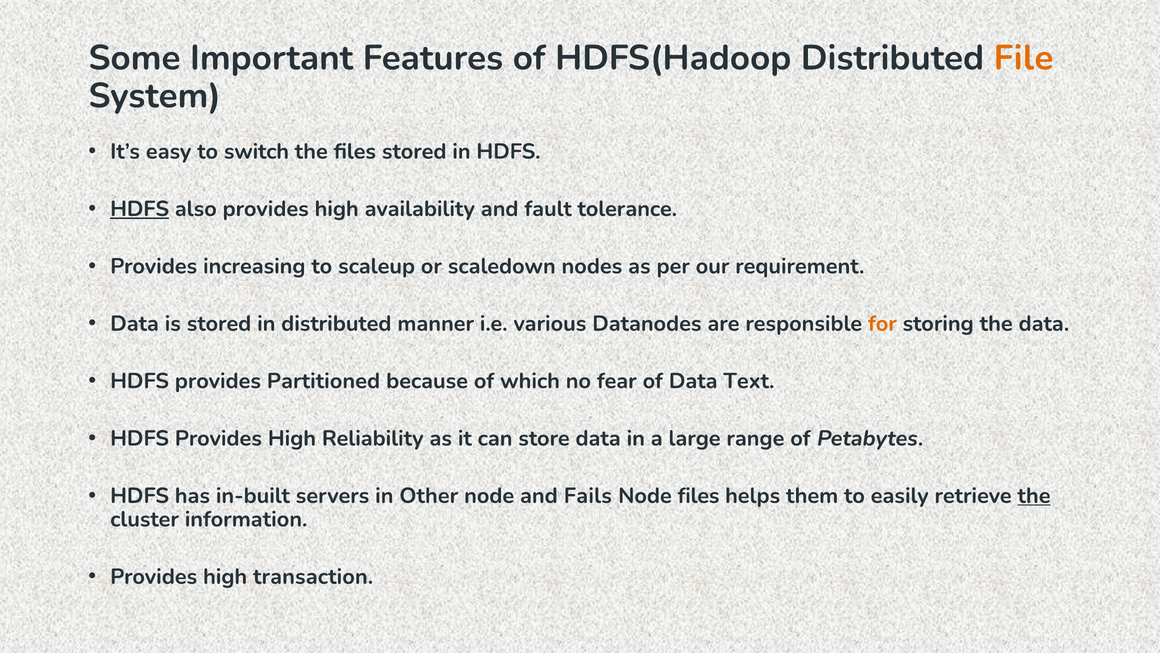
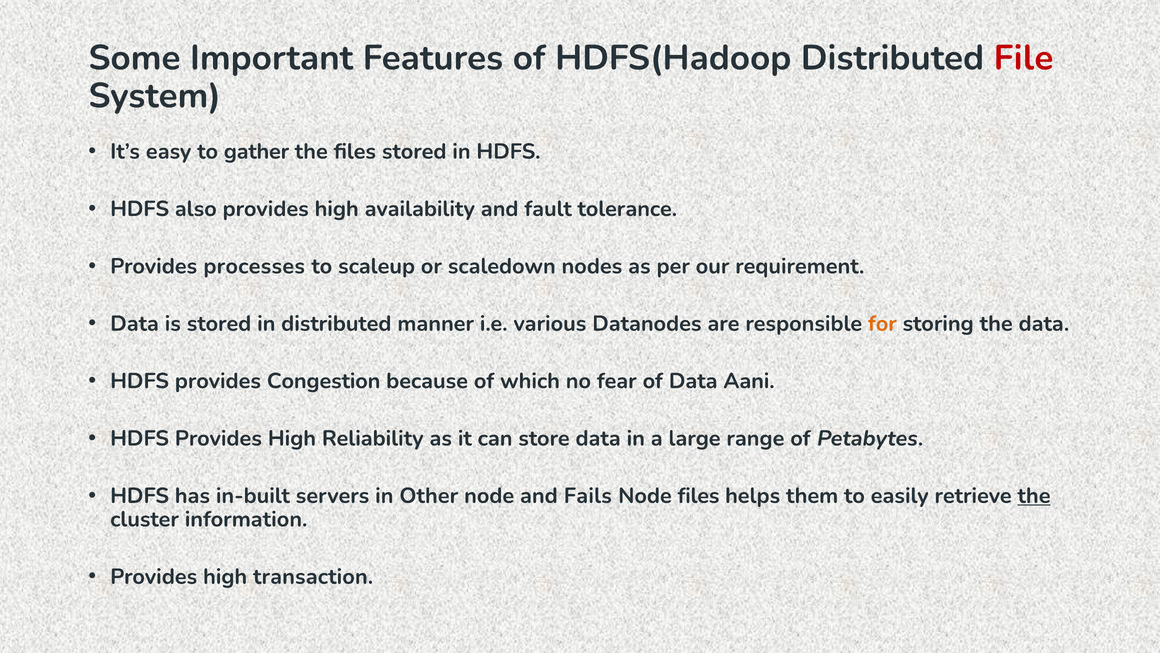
File colour: orange -> red
switch: switch -> gather
HDFS at (140, 209) underline: present -> none
increasing: increasing -> processes
Partitioned: Partitioned -> Congestion
Text: Text -> Aani
